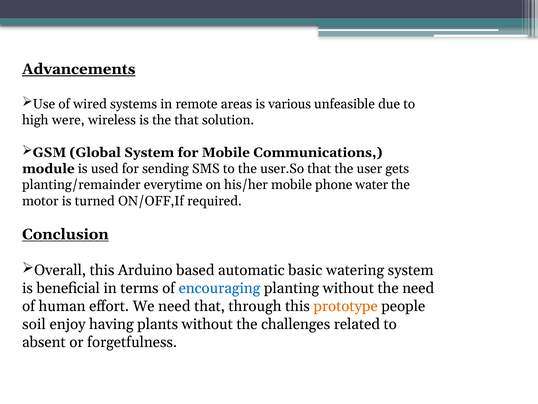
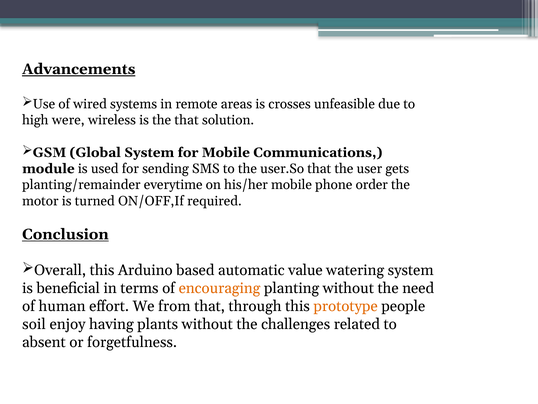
various: various -> crosses
water: water -> order
basic: basic -> value
encouraging colour: blue -> orange
We need: need -> from
